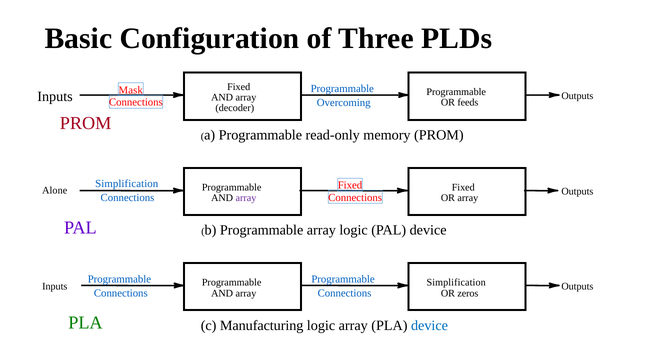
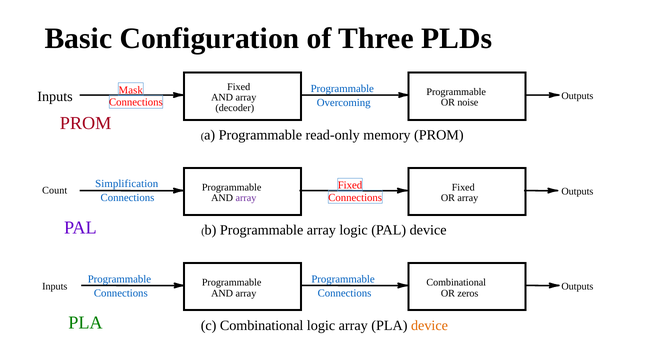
feeds: feeds -> noise
Alone: Alone -> Count
Inputs Simplification: Simplification -> Combinational
c Manufacturing: Manufacturing -> Combinational
device at (429, 326) colour: blue -> orange
